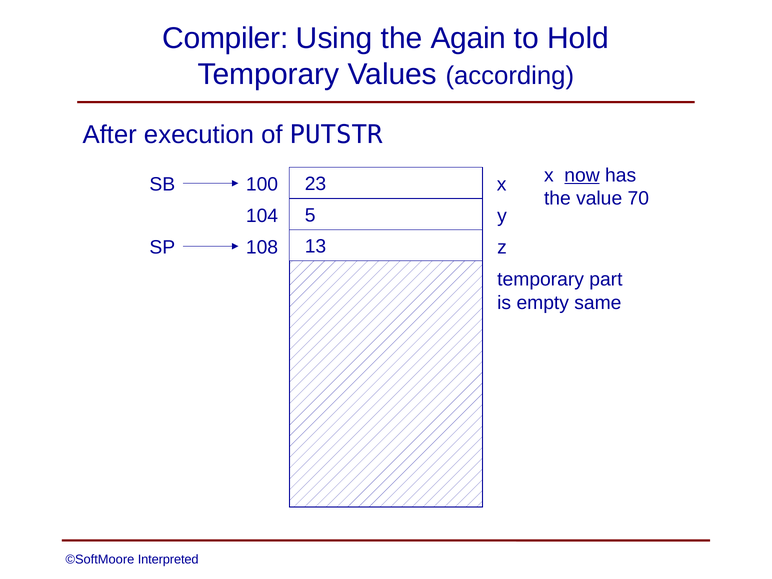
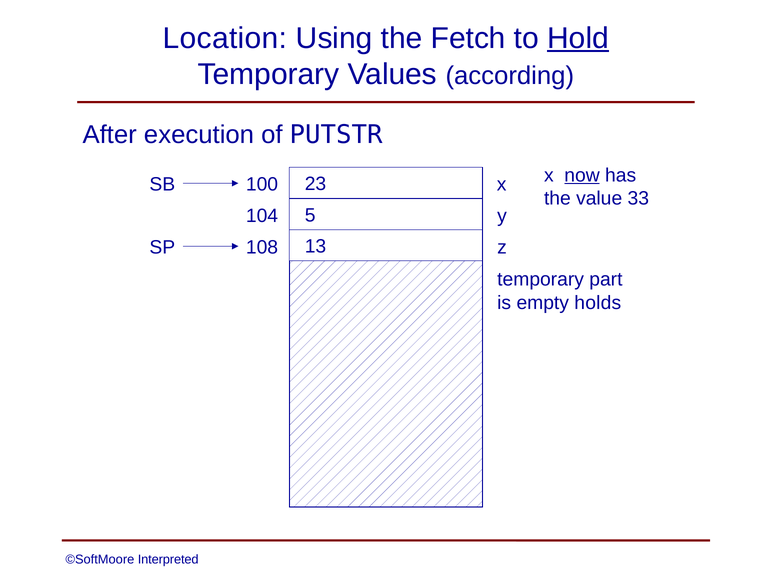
Compiler: Compiler -> Location
Again: Again -> Fetch
Hold underline: none -> present
70: 70 -> 33
same: same -> holds
